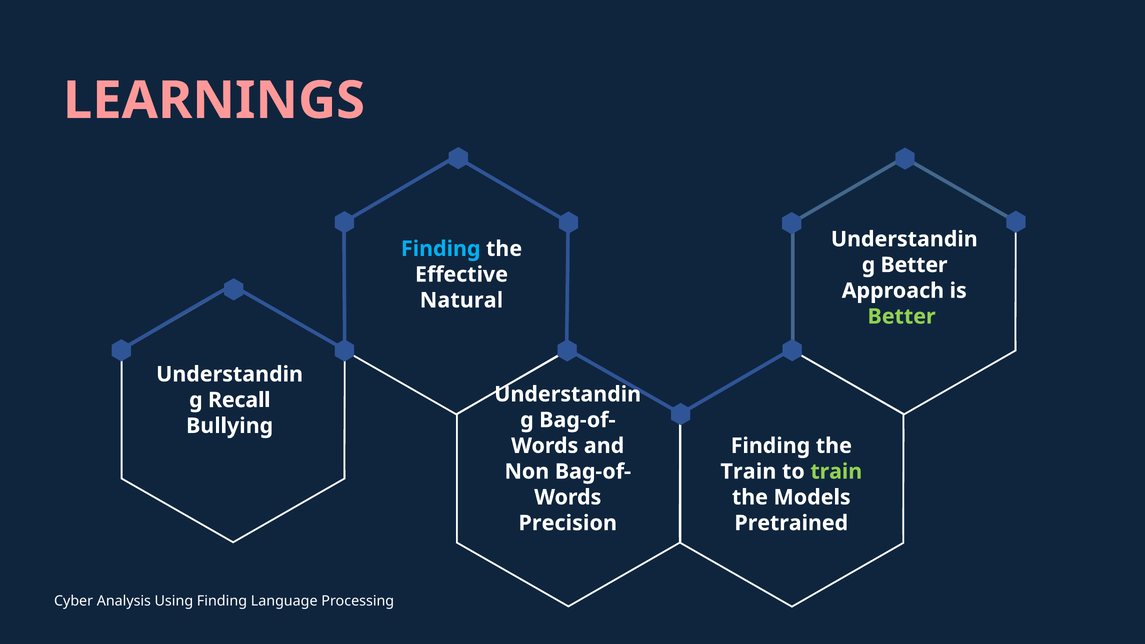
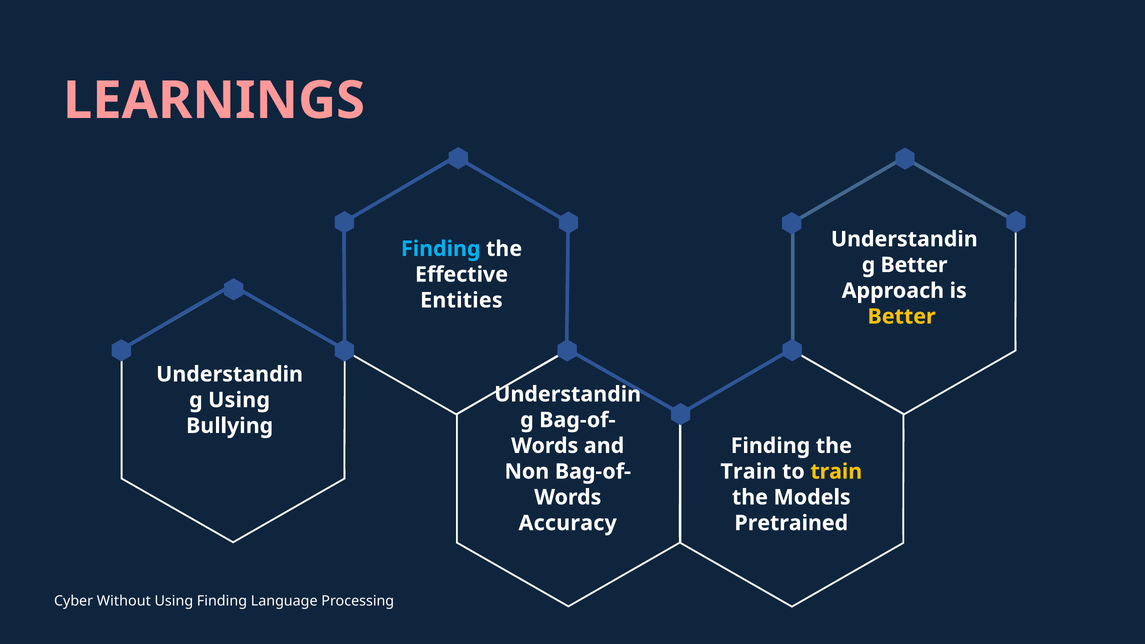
Natural: Natural -> Entities
Better at (902, 317) colour: light green -> yellow
Recall at (239, 400): Recall -> Using
train at (836, 472) colour: light green -> yellow
Precision: Precision -> Accuracy
Analysis: Analysis -> Without
